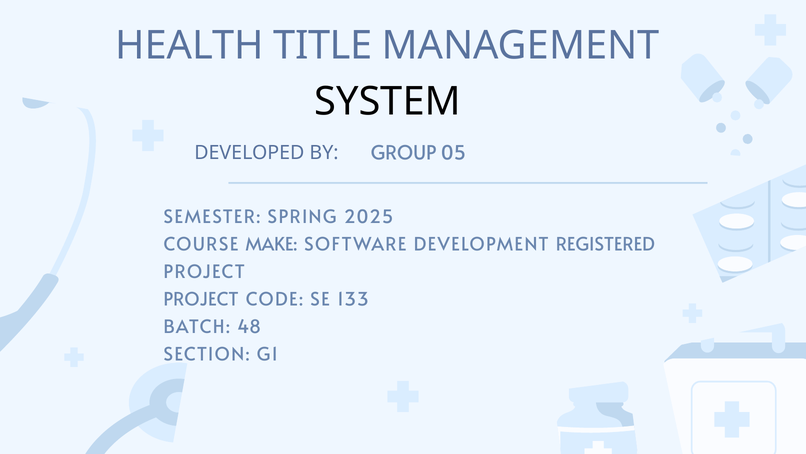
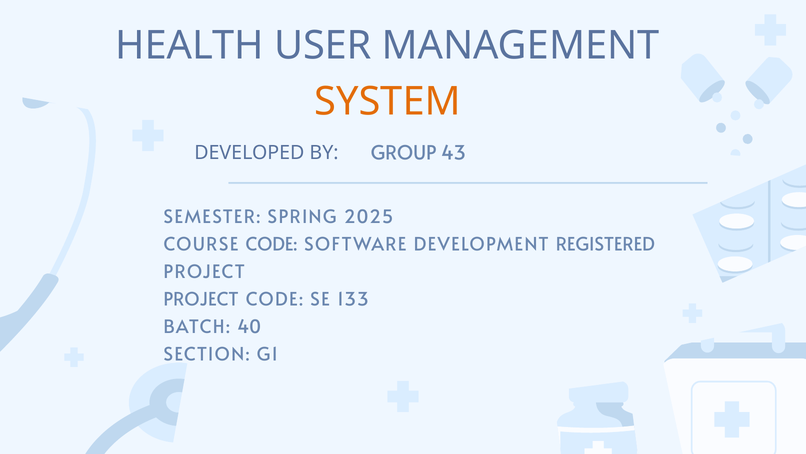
TITLE: TITLE -> USER
SYSTEM colour: black -> orange
05: 05 -> 43
COURSE MAKE: MAKE -> CODE
48: 48 -> 40
